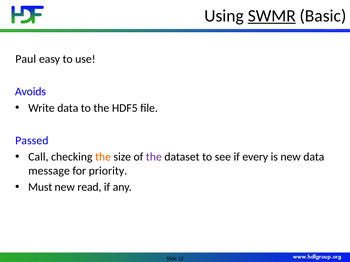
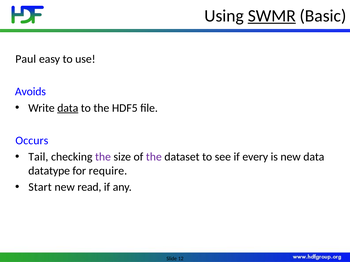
data at (68, 108) underline: none -> present
Passed: Passed -> Occurs
Call: Call -> Tail
the at (103, 157) colour: orange -> purple
message: message -> datatype
priority: priority -> require
Must: Must -> Start
